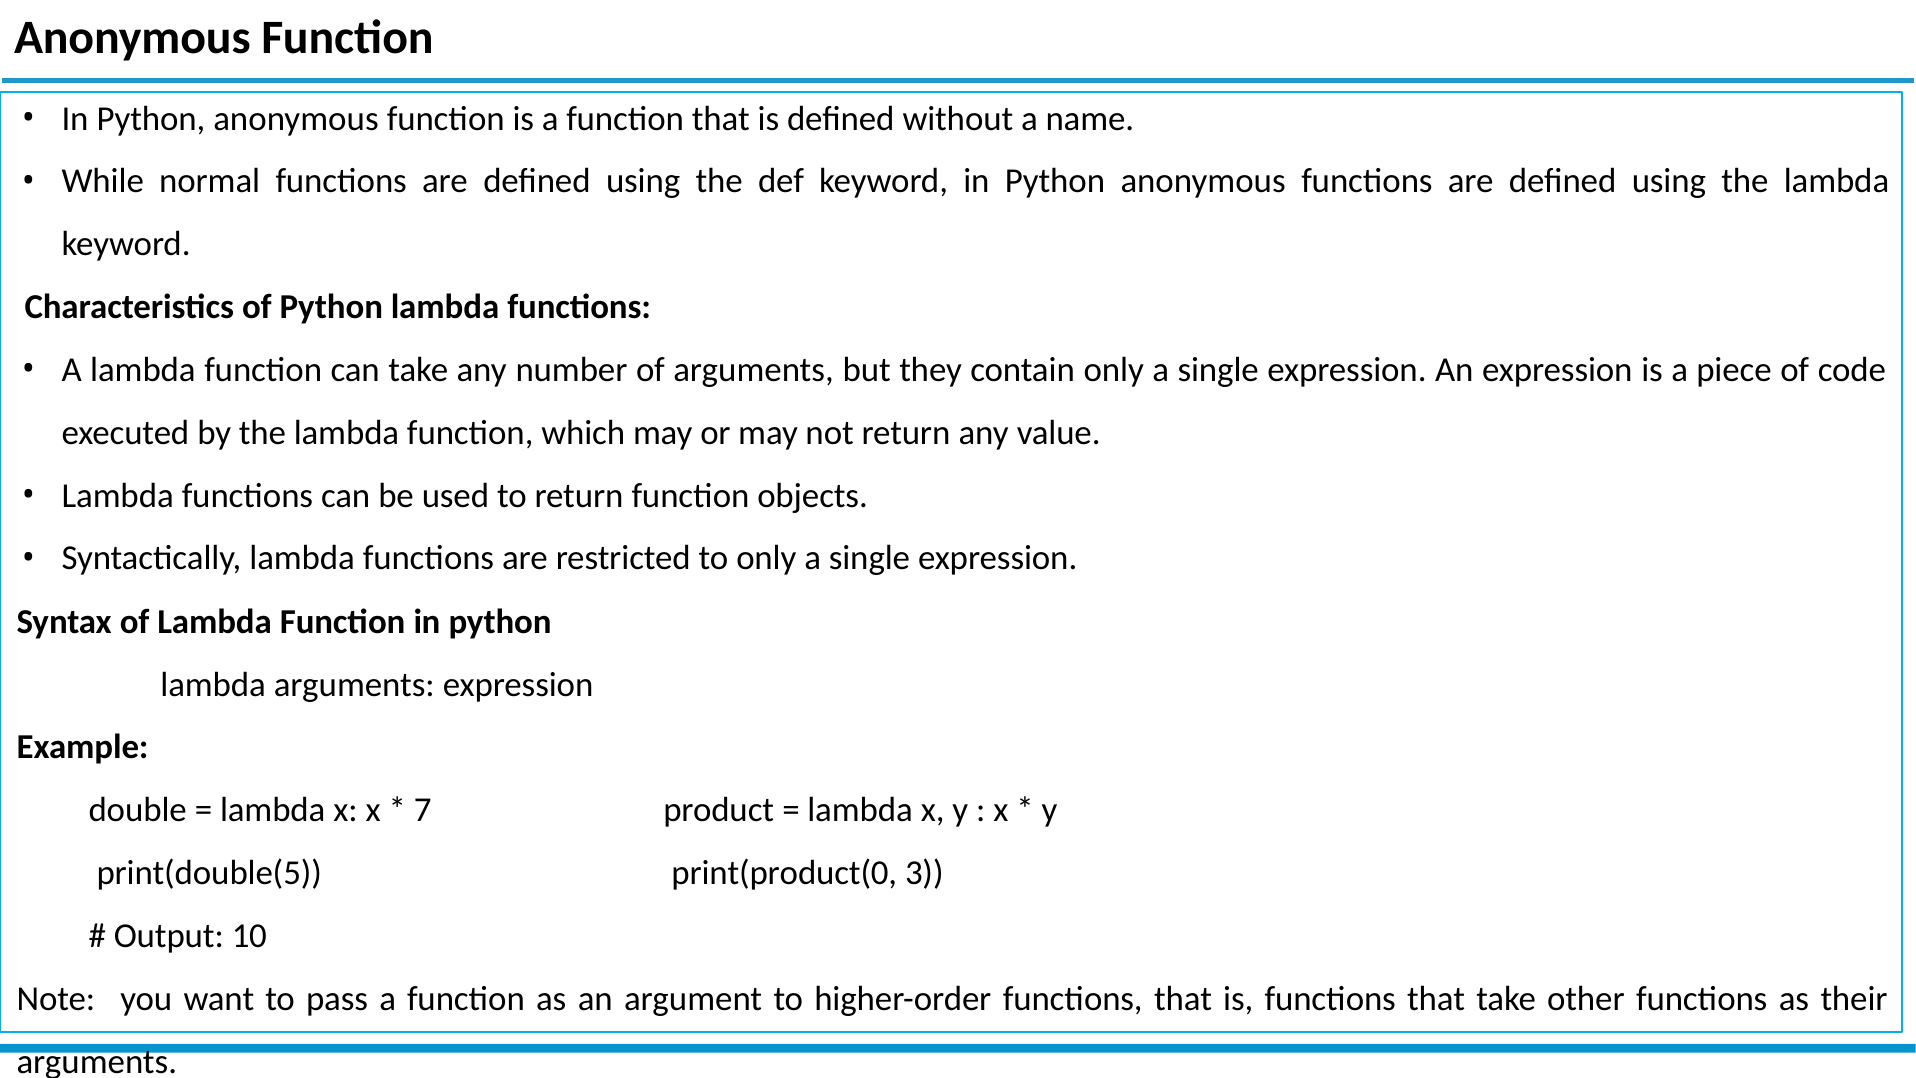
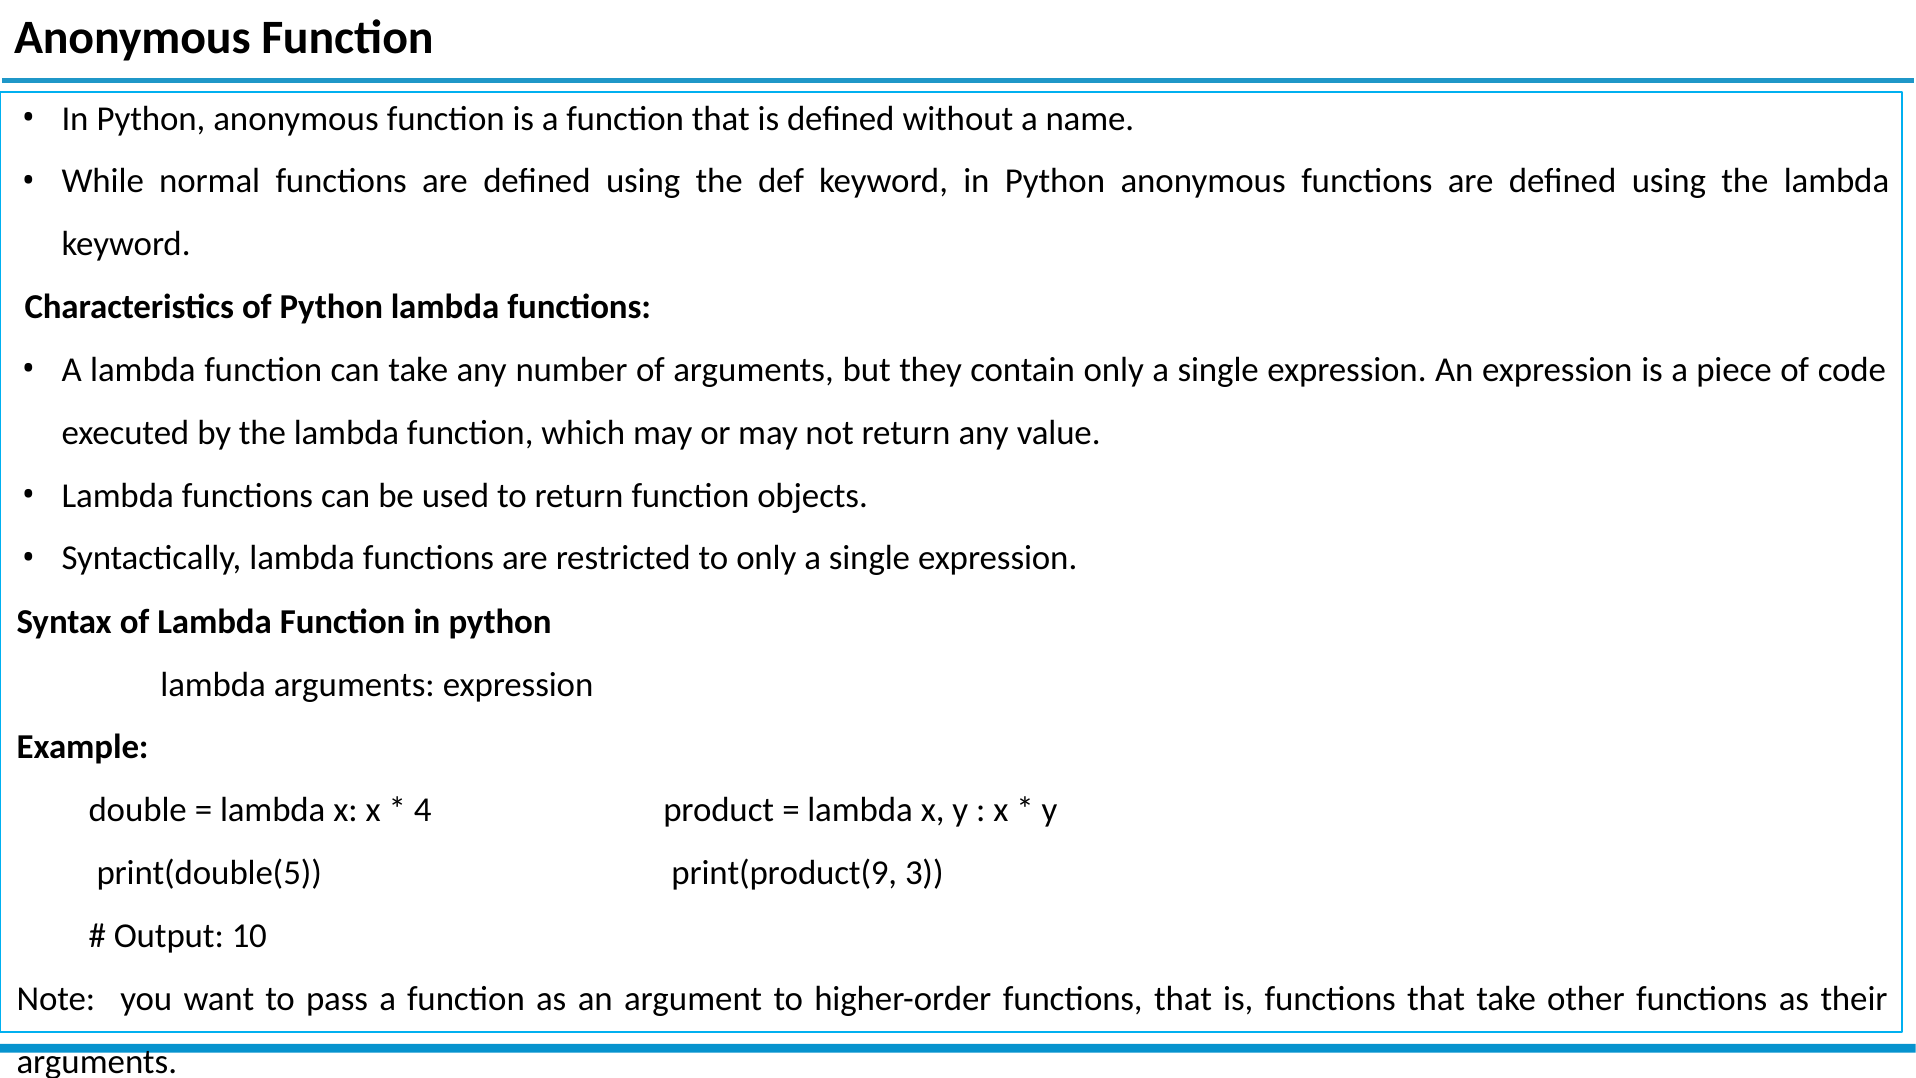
7: 7 -> 4
print(product(0: print(product(0 -> print(product(9
